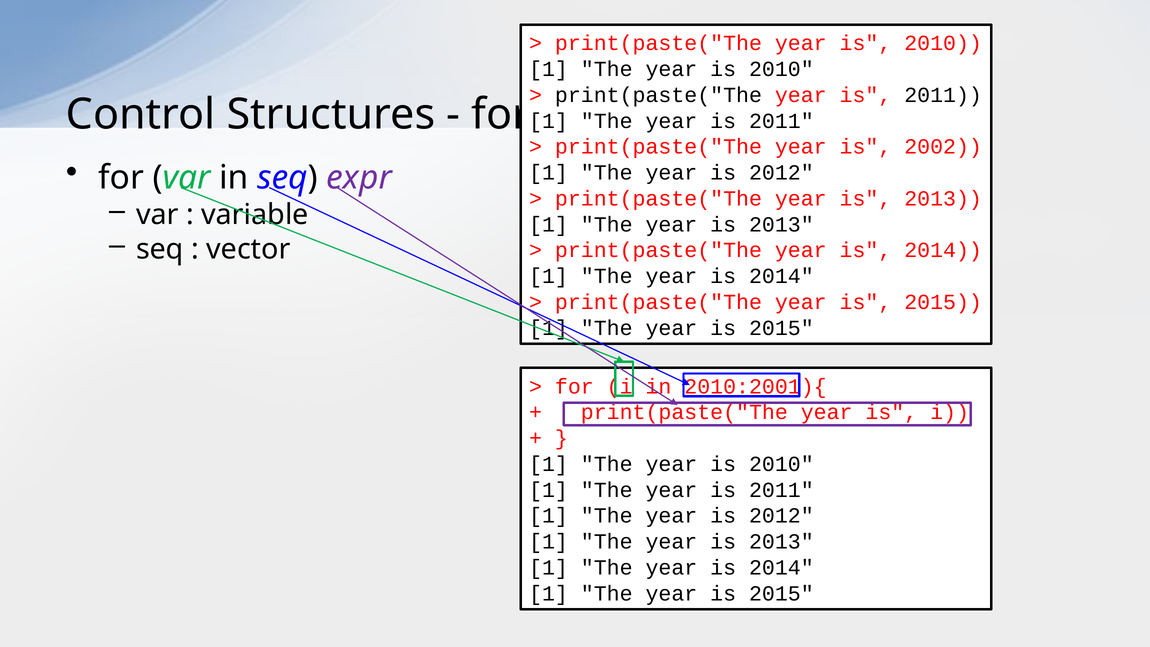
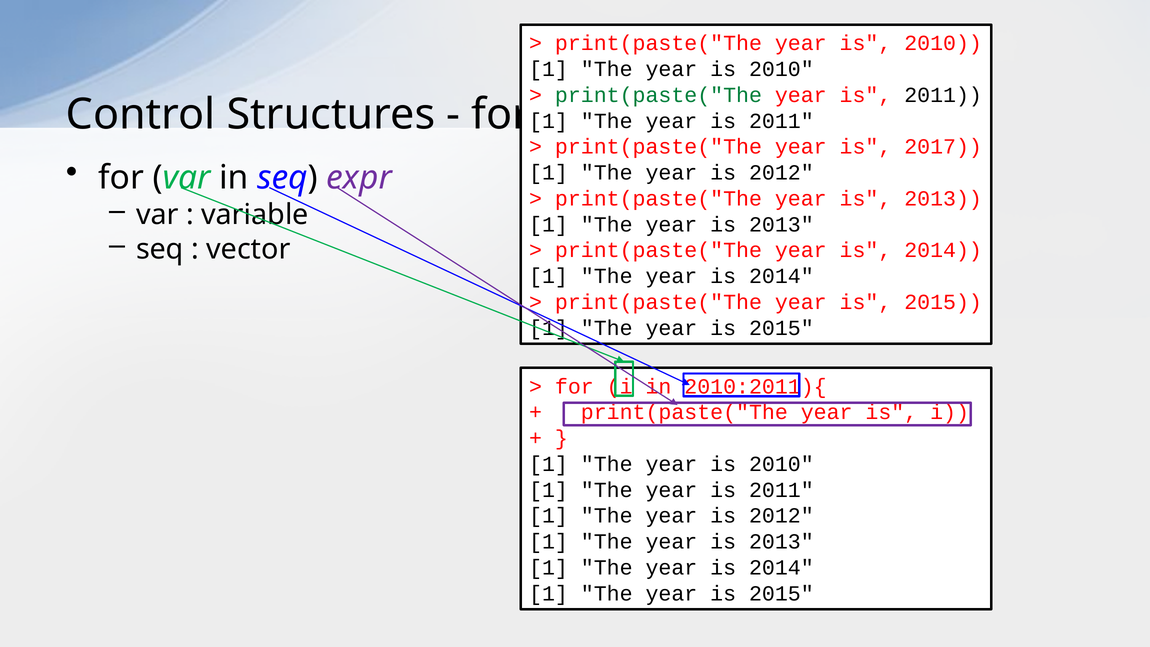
print(paste("The at (658, 95) colour: black -> green
2002: 2002 -> 2017
2010:2001){: 2010:2001){ -> 2010:2011){
